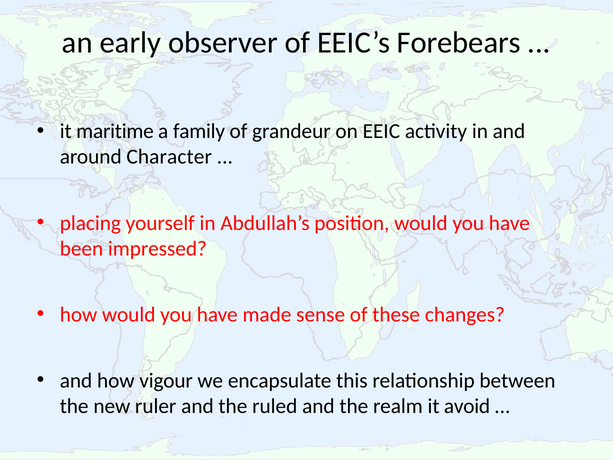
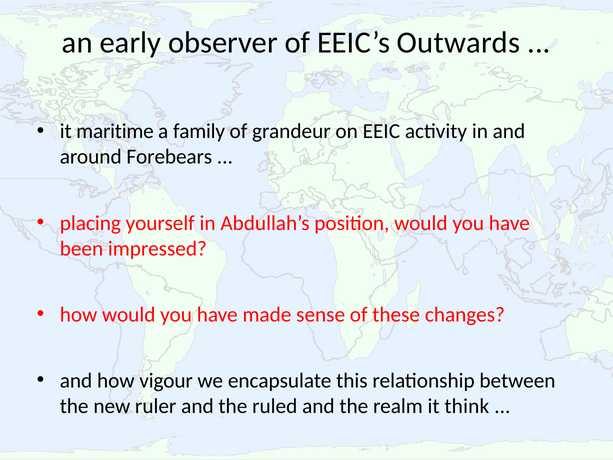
Forebears: Forebears -> Outwards
Character: Character -> Forebears
avoid: avoid -> think
